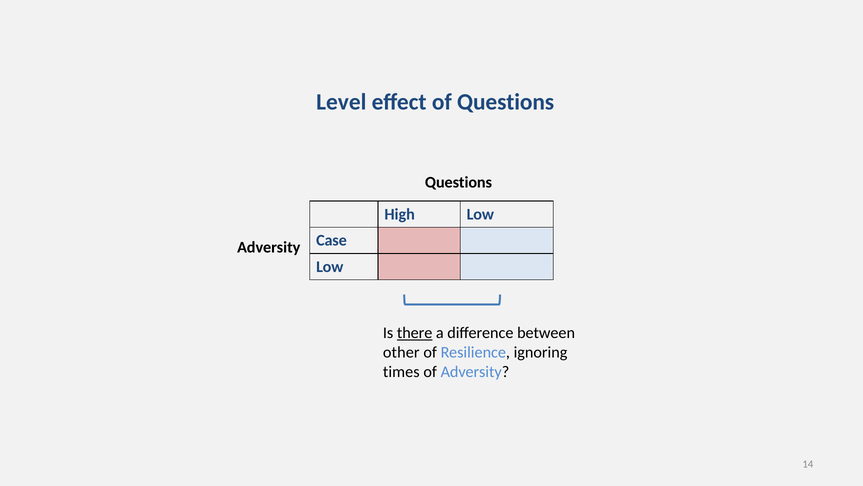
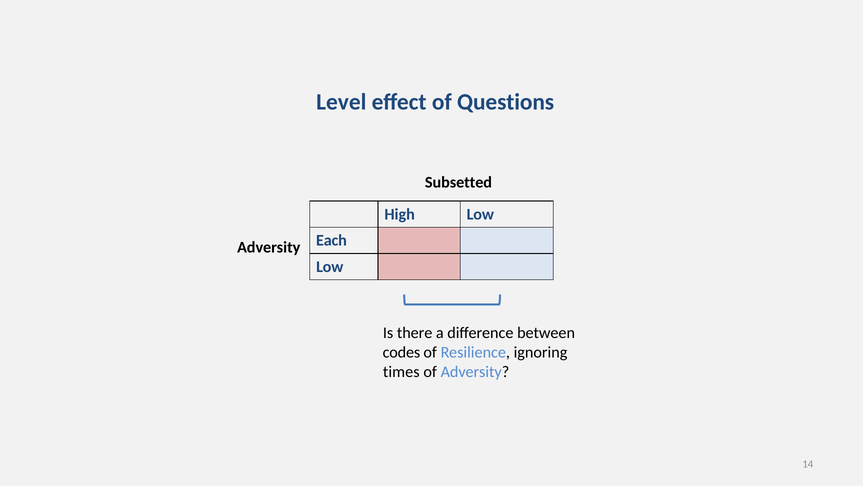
Questions at (459, 182): Questions -> Subsetted
Case: Case -> Each
there underline: present -> none
other: other -> codes
